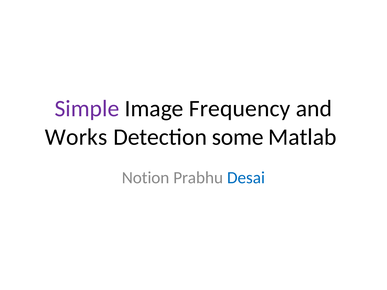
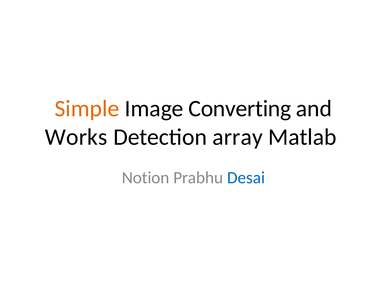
Simple colour: purple -> orange
Frequency: Frequency -> Converting
some: some -> array
